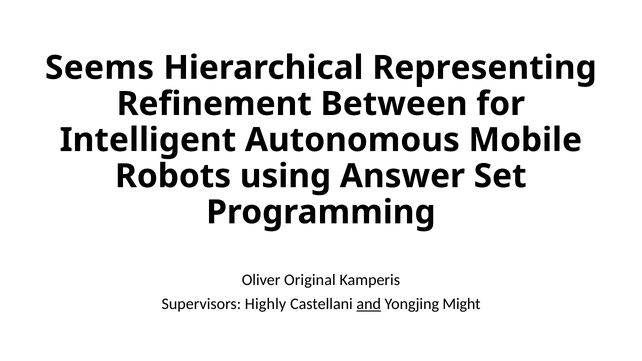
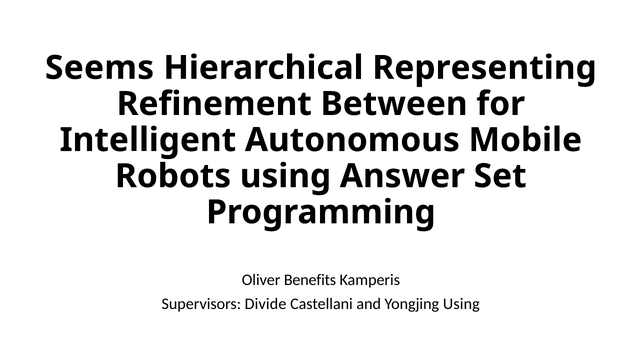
Original: Original -> Benefits
Highly: Highly -> Divide
and underline: present -> none
Yongjing Might: Might -> Using
